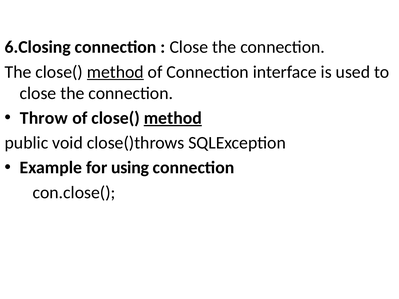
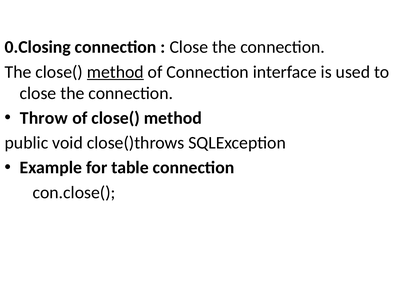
6.Closing: 6.Closing -> 0.Closing
method at (173, 118) underline: present -> none
using: using -> table
